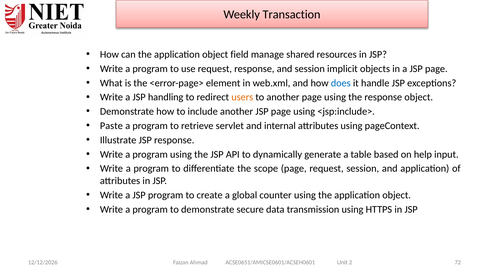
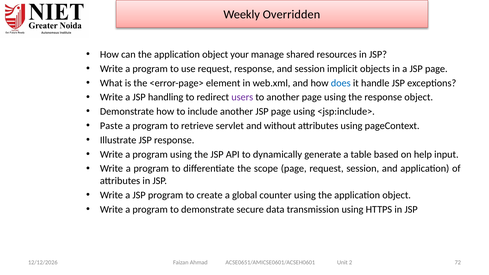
Transaction: Transaction -> Overridden
field: field -> your
users colour: orange -> purple
internal: internal -> without
